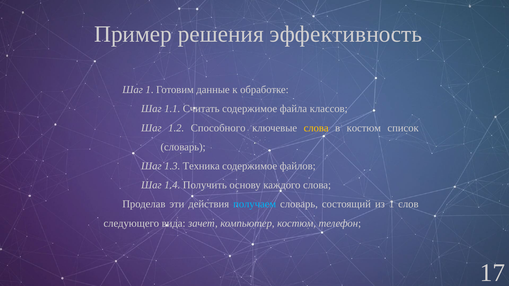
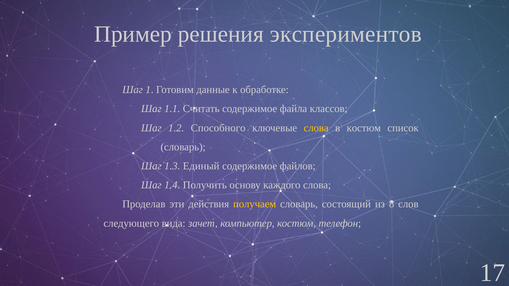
эффективность: эффективность -> экспериментов
Техника: Техника -> Единый
получаем colour: light blue -> yellow
из 1: 1 -> 8
